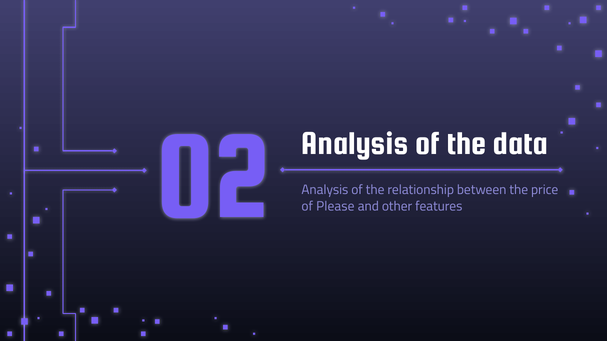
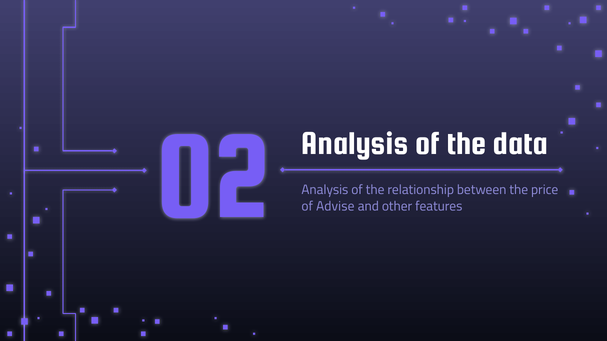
Please: Please -> Advise
